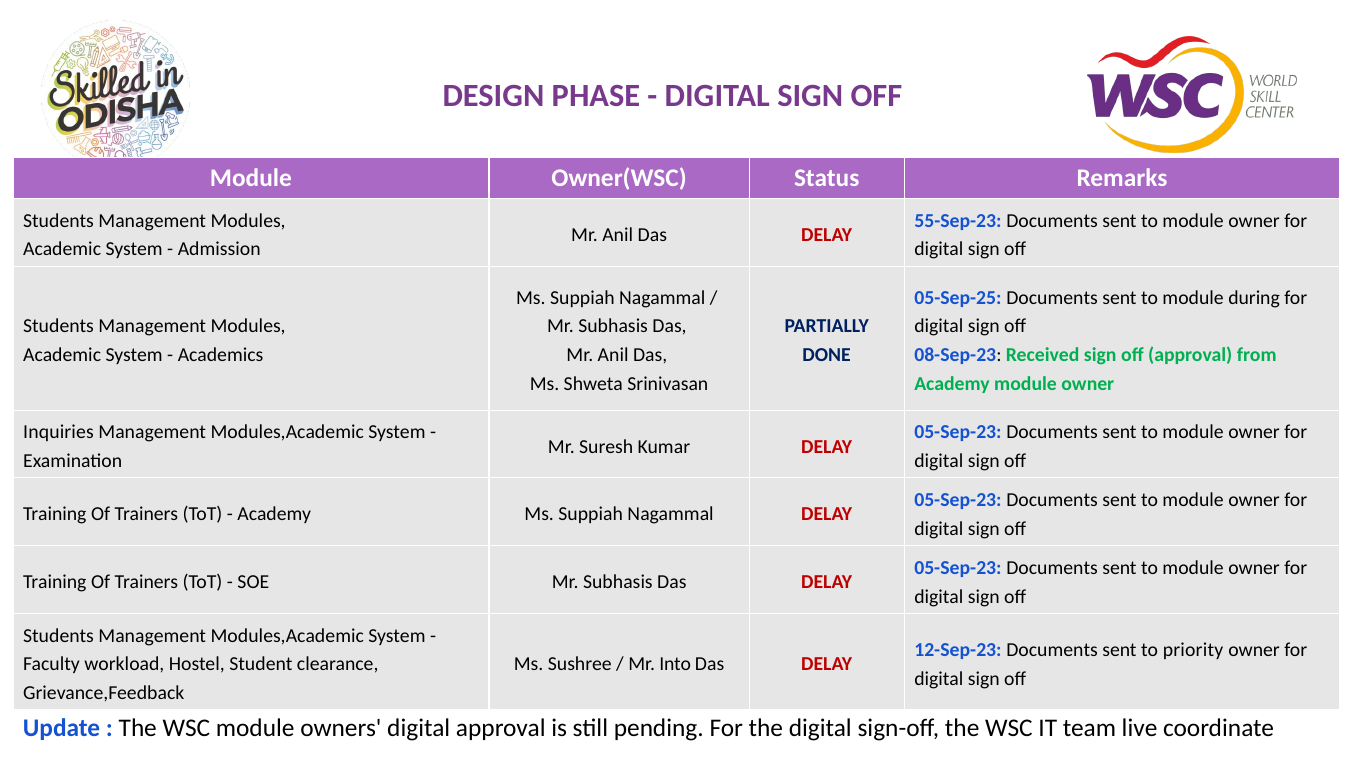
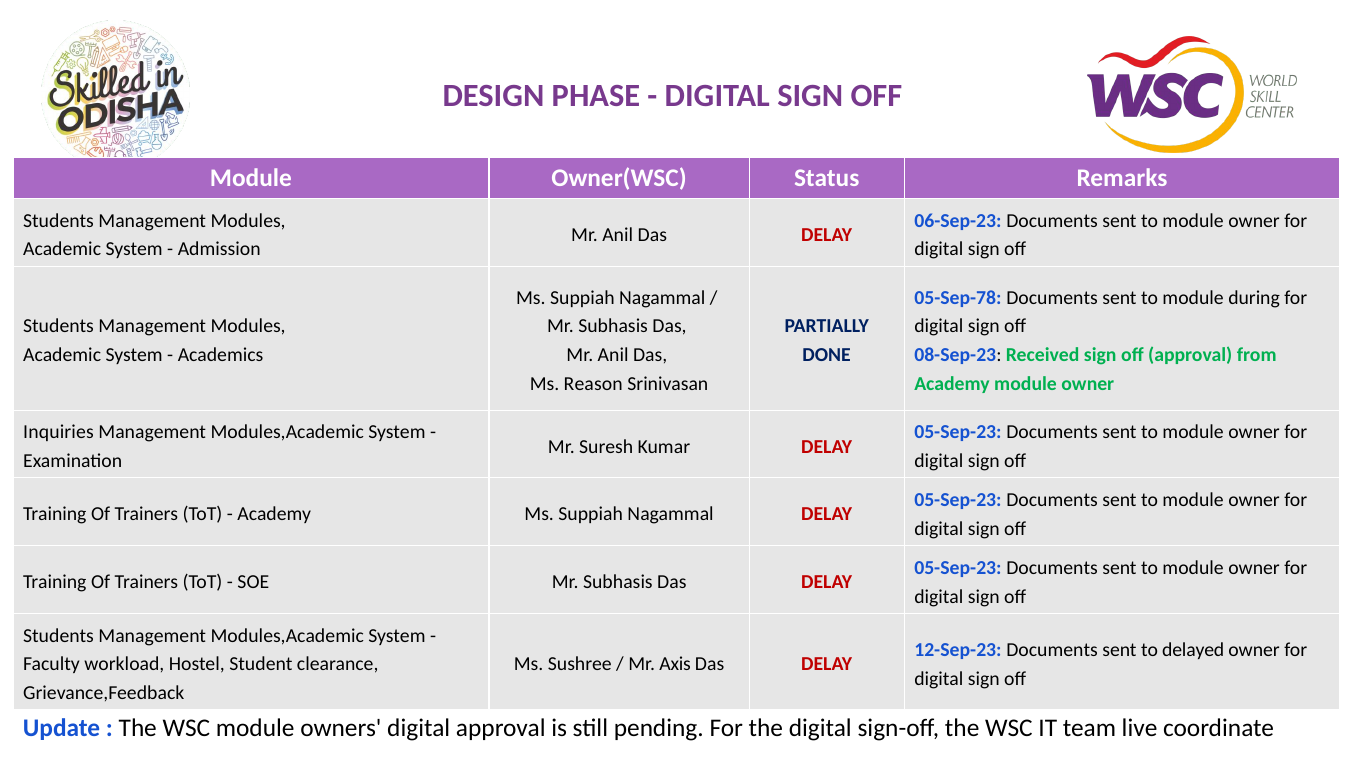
55-Sep-23: 55-Sep-23 -> 06-Sep-23
05-Sep-25: 05-Sep-25 -> 05-Sep-78
Shweta: Shweta -> Reason
priority: priority -> delayed
Into: Into -> Axis
